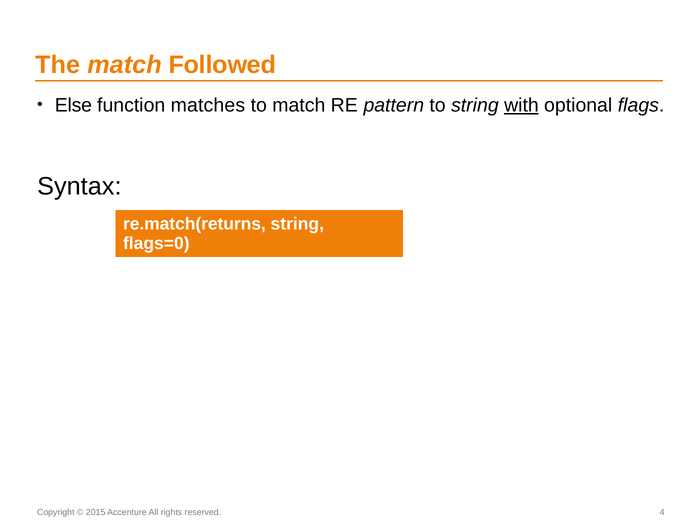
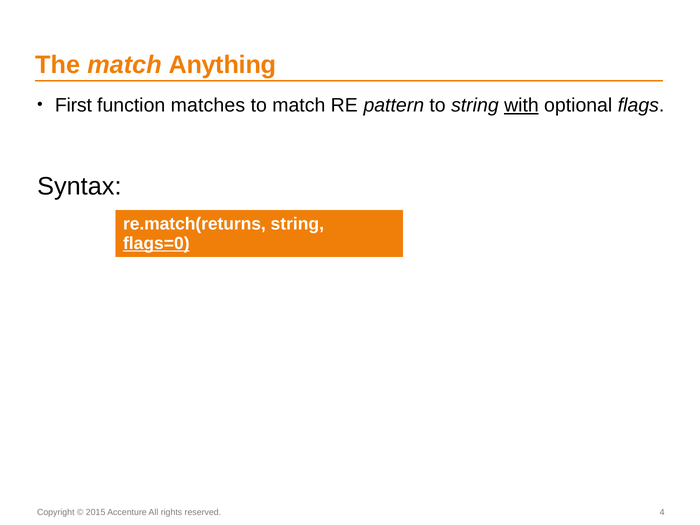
Followed: Followed -> Anything
Else: Else -> First
flags=0 underline: none -> present
